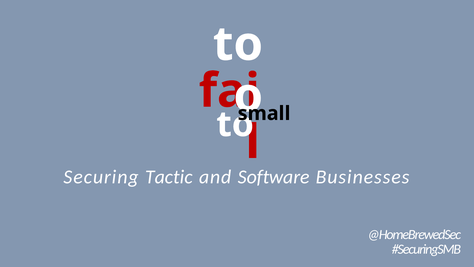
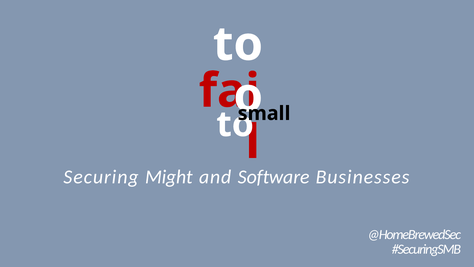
Tactic: Tactic -> Might
